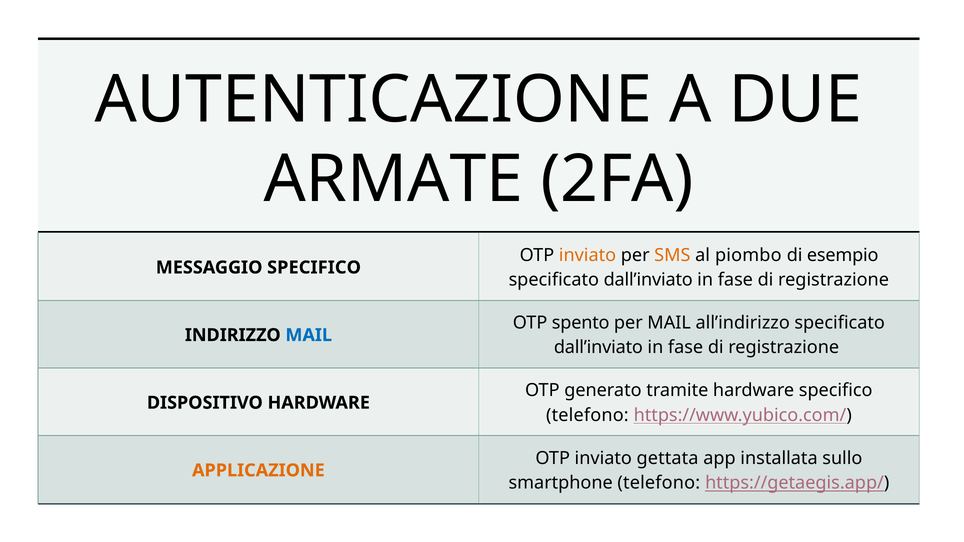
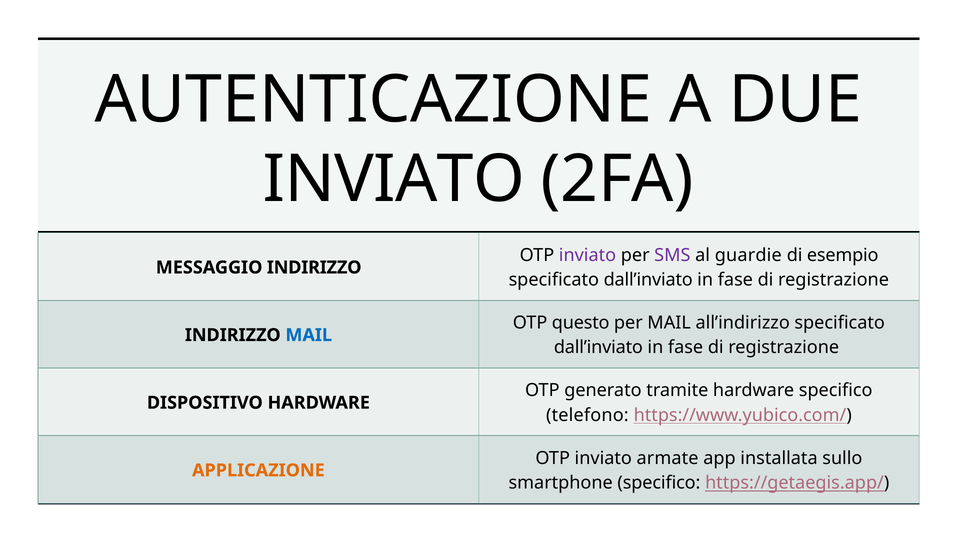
ARMATE at (393, 180): ARMATE -> INVIATO
inviato at (587, 255) colour: orange -> purple
SMS colour: orange -> purple
piombo: piombo -> guardie
MESSAGGIO SPECIFICO: SPECIFICO -> INDIRIZZO
spento: spento -> questo
gettata: gettata -> armate
smartphone telefono: telefono -> specifico
